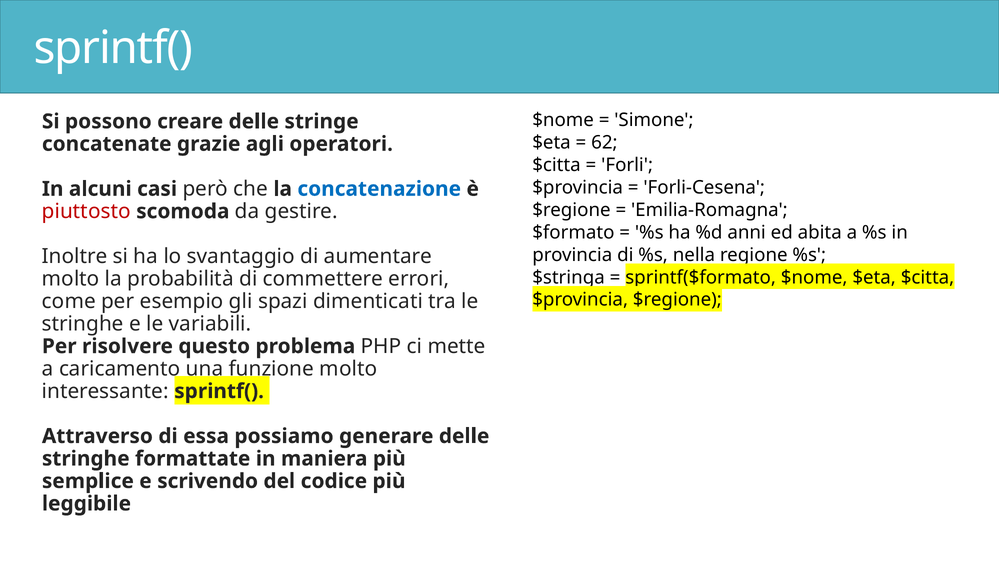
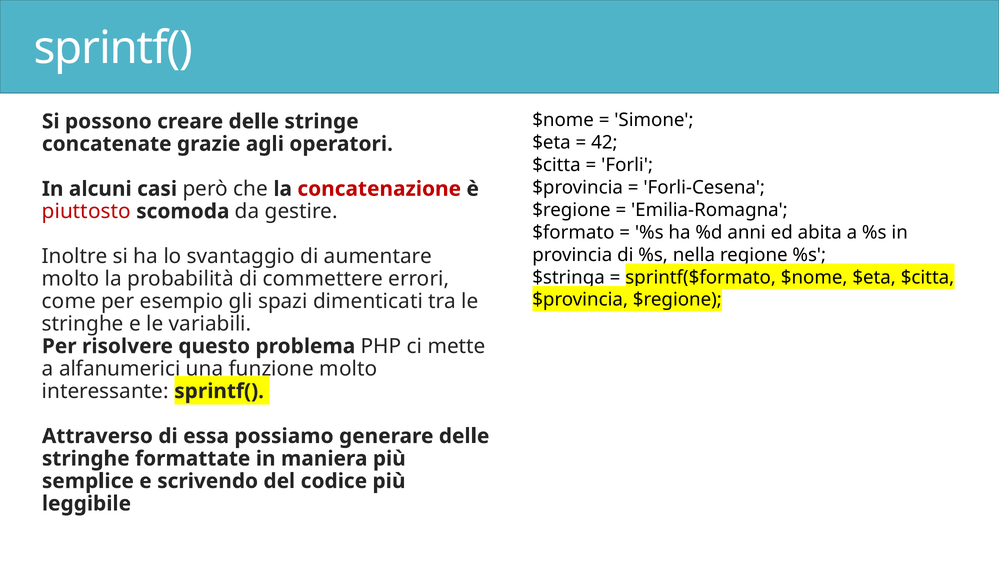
62: 62 -> 42
concatenazione colour: blue -> red
caricamento: caricamento -> alfanumerici
